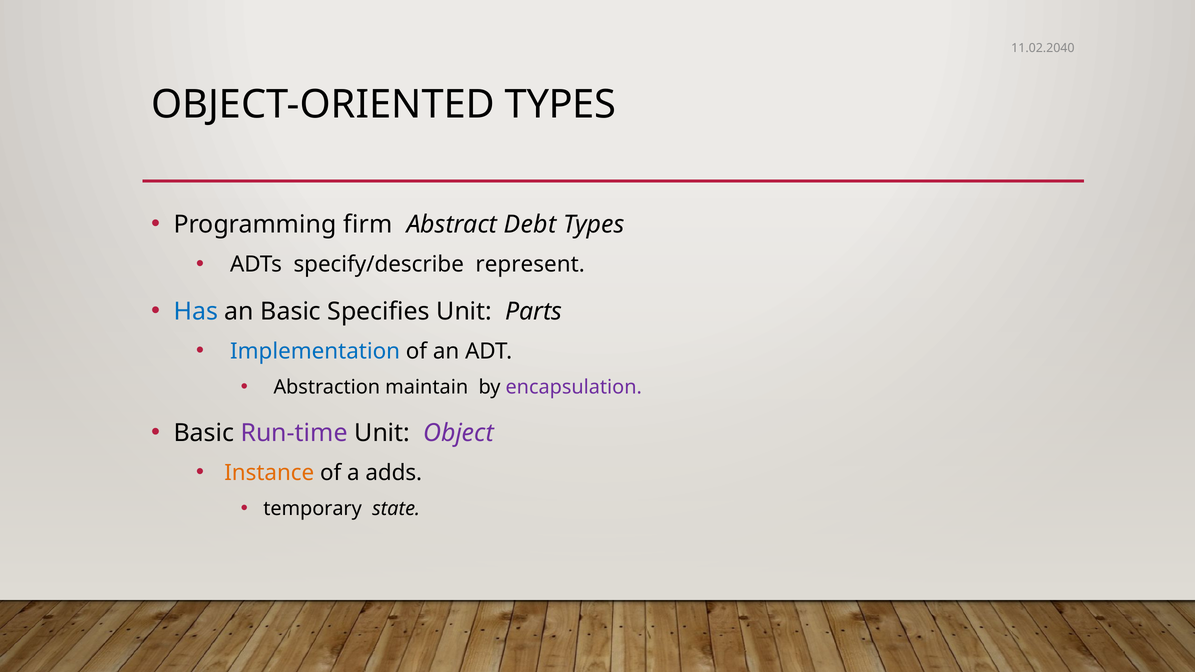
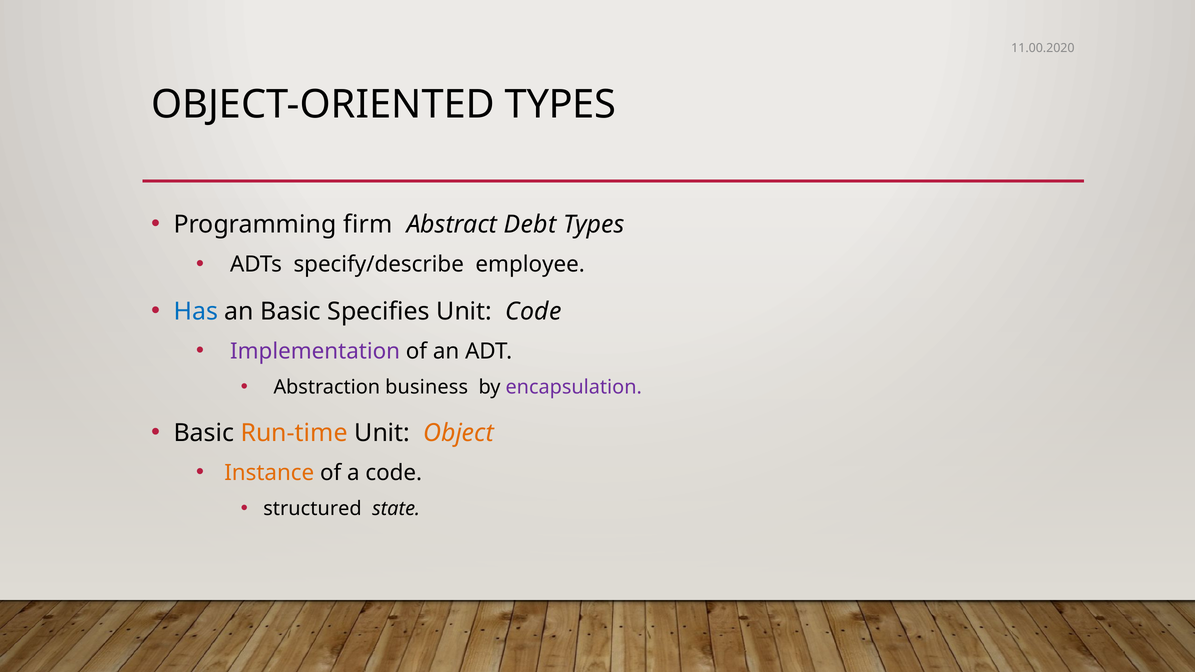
11.02.2040: 11.02.2040 -> 11.00.2020
represent: represent -> employee
Unit Parts: Parts -> Code
Implementation colour: blue -> purple
maintain: maintain -> business
Run-time colour: purple -> orange
Object colour: purple -> orange
a adds: adds -> code
temporary: temporary -> structured
